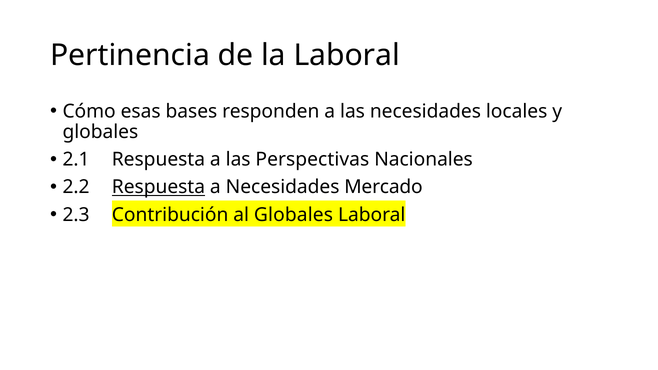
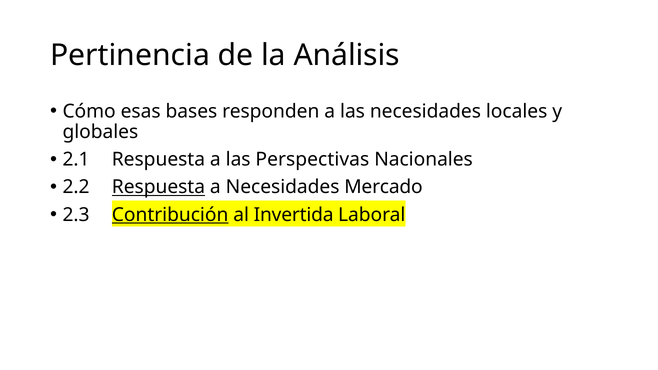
la Laboral: Laboral -> Análisis
Contribución underline: none -> present
al Globales: Globales -> Invertida
